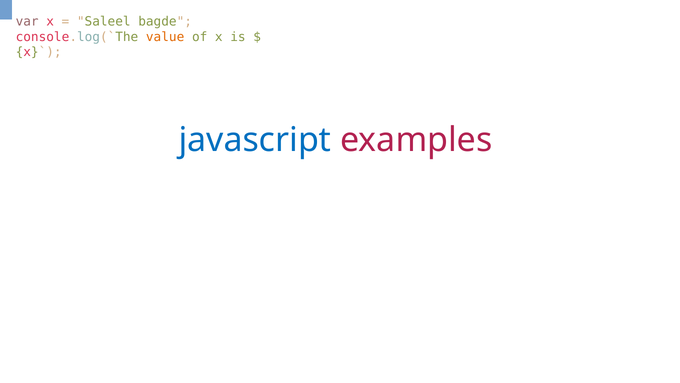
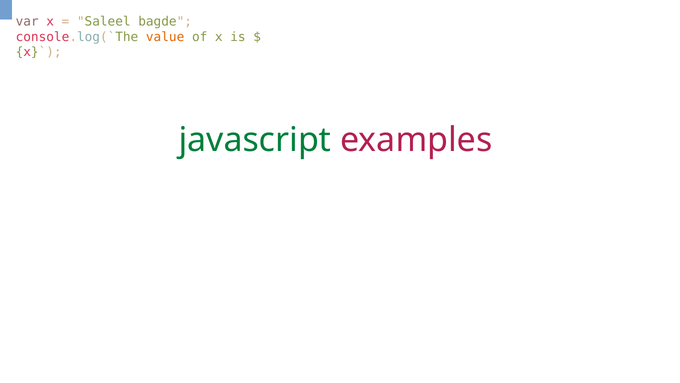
javascript colour: blue -> green
